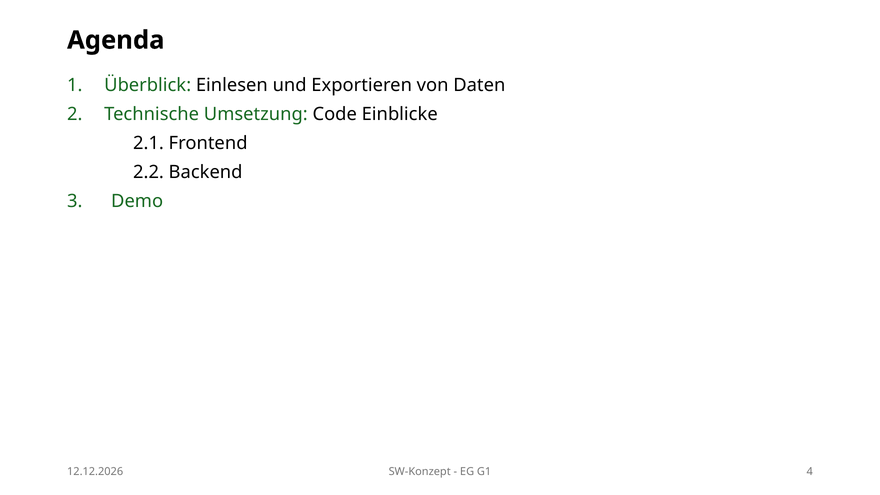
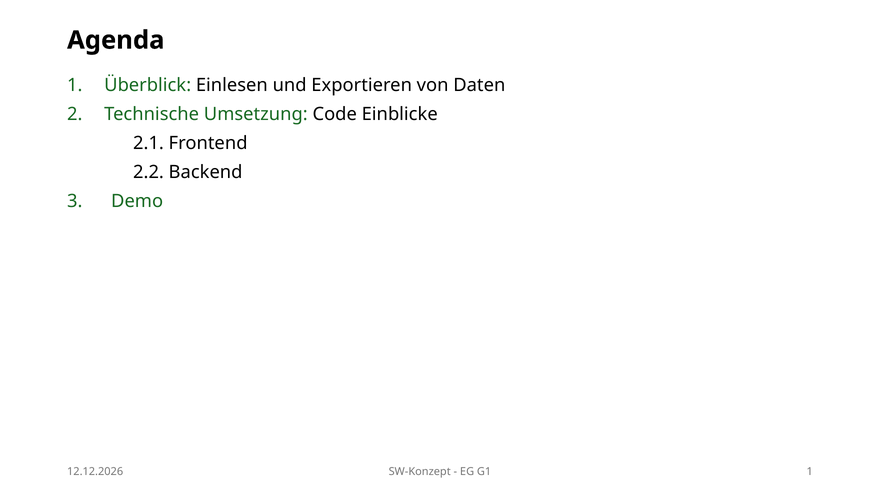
G1 4: 4 -> 1
